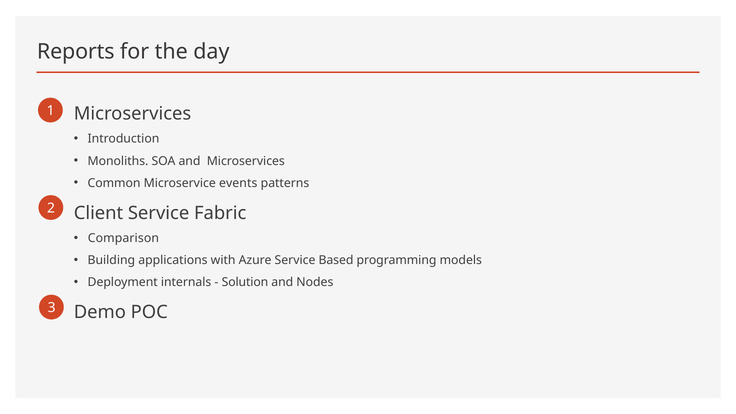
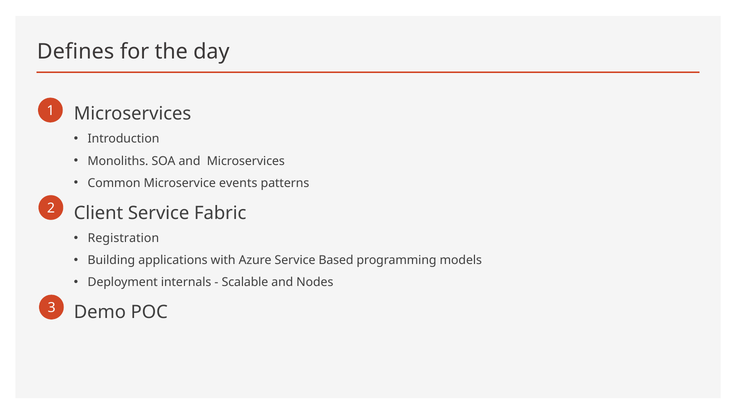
Reports: Reports -> Defines
Comparison: Comparison -> Registration
Solution: Solution -> Scalable
